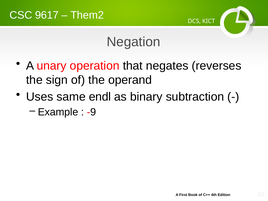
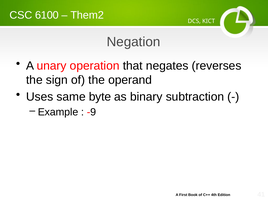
9617: 9617 -> 6100
endl: endl -> byte
